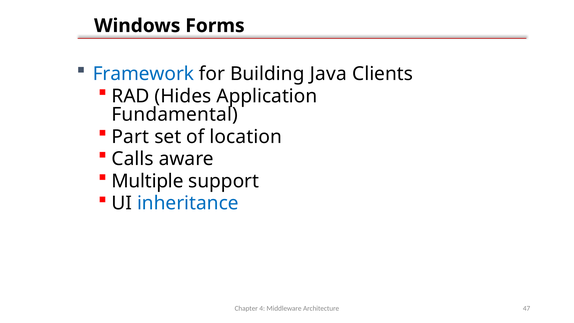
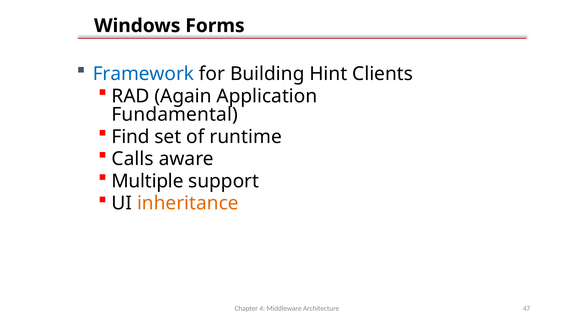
Java: Java -> Hint
Hides: Hides -> Again
Part: Part -> Find
location: location -> runtime
inheritance colour: blue -> orange
